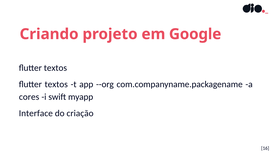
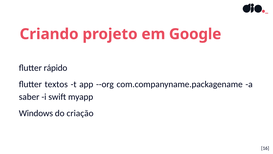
textos at (55, 68): textos -> rápido
cores: cores -> saber
Interface: Interface -> Windows
